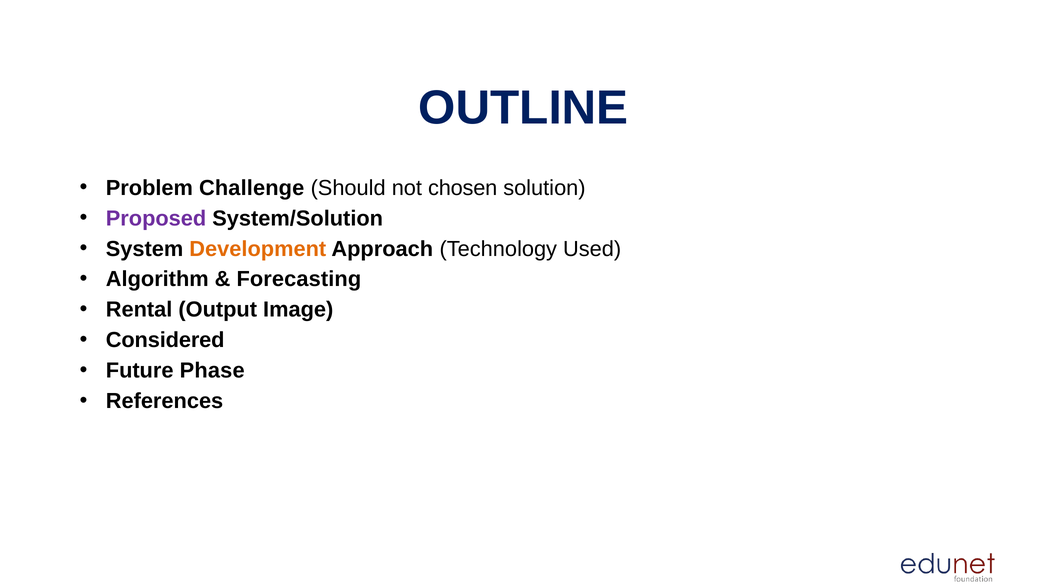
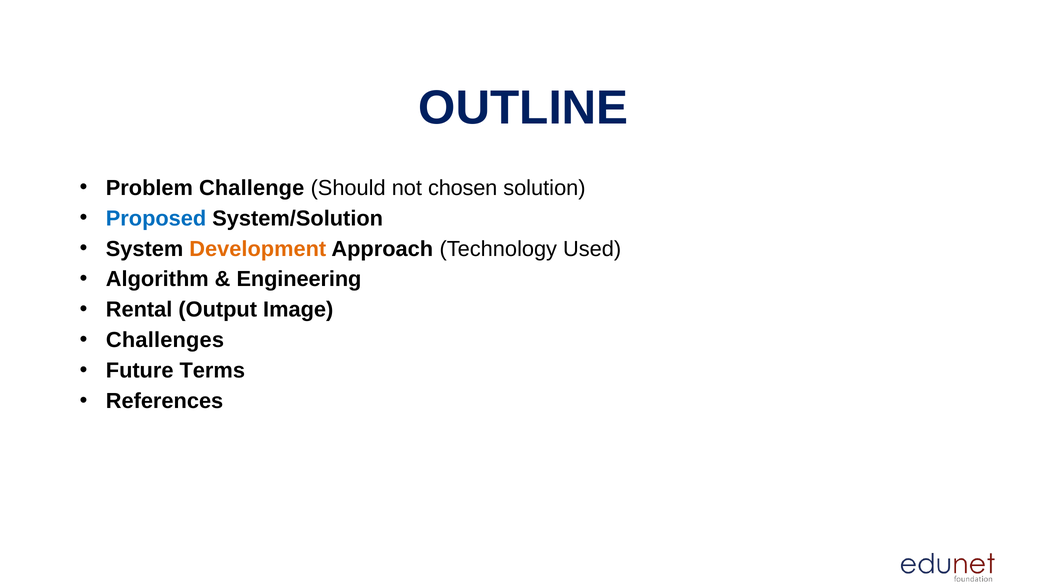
Proposed colour: purple -> blue
Forecasting: Forecasting -> Engineering
Considered: Considered -> Challenges
Phase: Phase -> Terms
